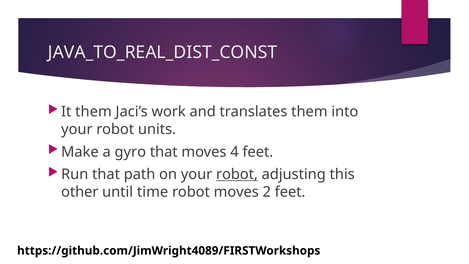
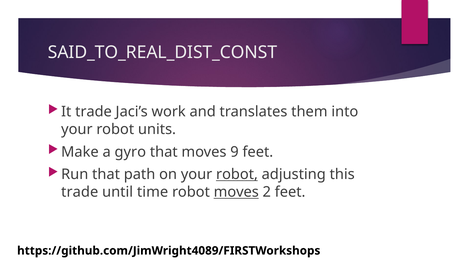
JAVA_TO_REAL_DIST_CONST: JAVA_TO_REAL_DIST_CONST -> SAID_TO_REAL_DIST_CONST
It them: them -> trade
4: 4 -> 9
other at (80, 192): other -> trade
moves at (236, 192) underline: none -> present
